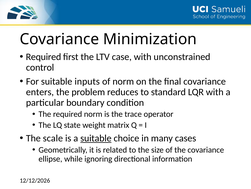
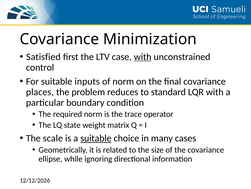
Required at (43, 57): Required -> Satisfied
with at (143, 57) underline: none -> present
enters: enters -> places
